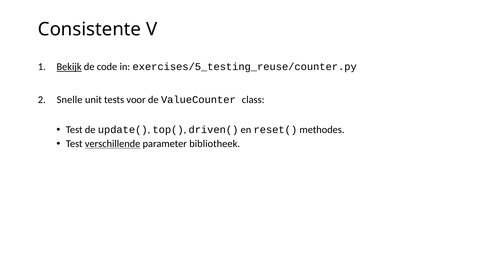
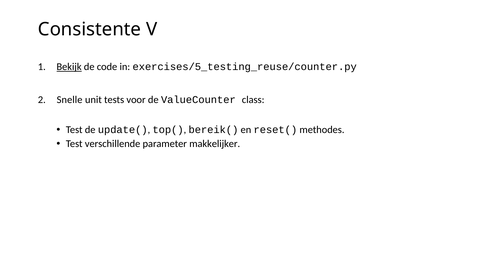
driven(: driven( -> bereik(
verschillende underline: present -> none
bibliotheek: bibliotheek -> makkelijker
